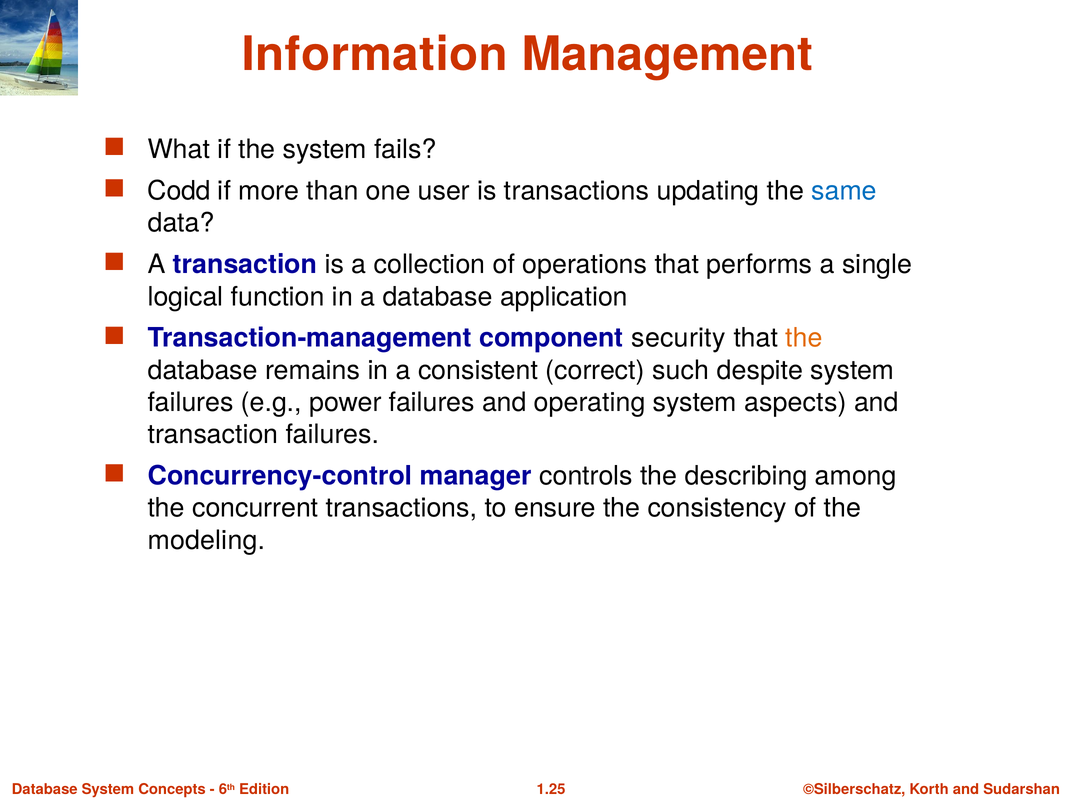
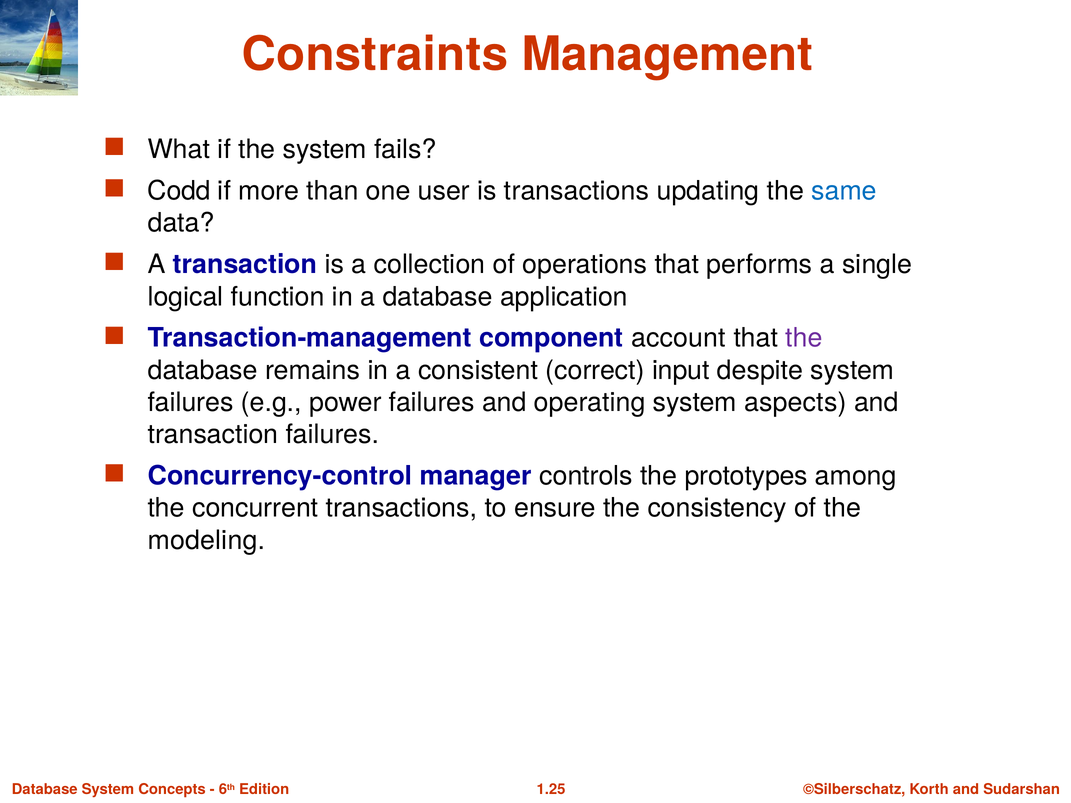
Information: Information -> Constraints
security: security -> account
the at (804, 338) colour: orange -> purple
such: such -> input
describing: describing -> prototypes
